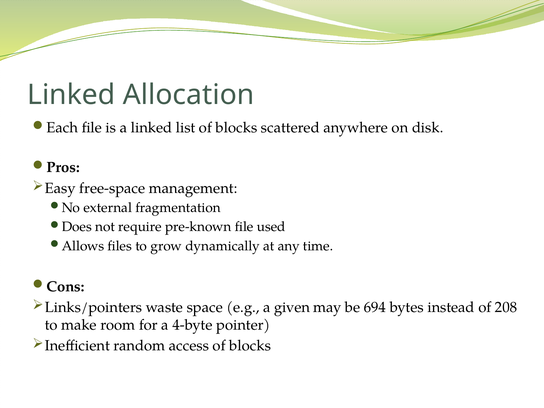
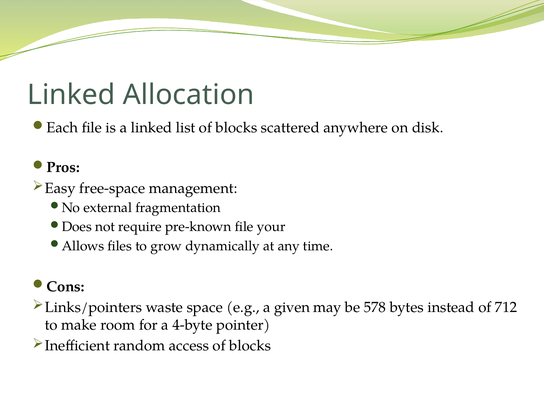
used: used -> your
694: 694 -> 578
208: 208 -> 712
